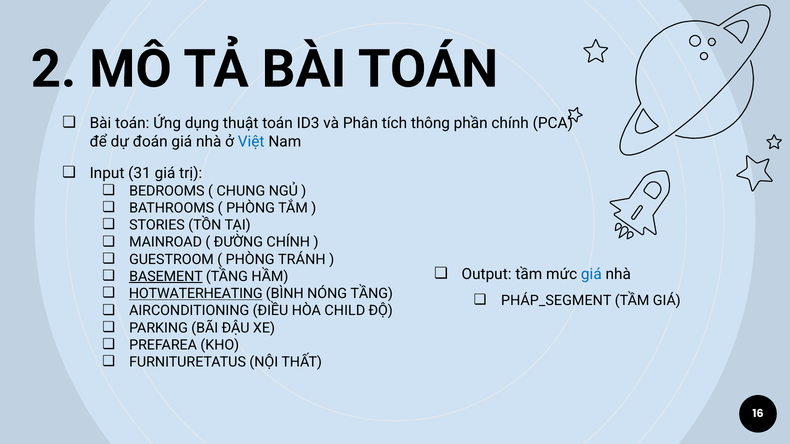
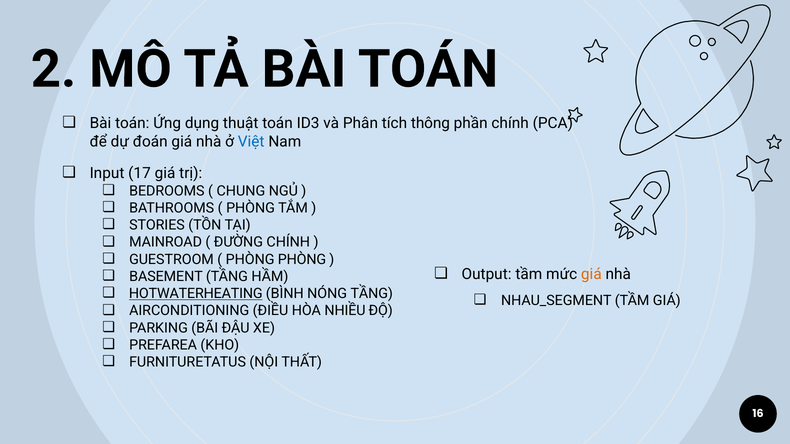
31: 31 -> 17
PHÒNG TRÁNH: TRÁNH -> PHÒNG
giá at (591, 274) colour: blue -> orange
BASEMENT underline: present -> none
PHÁP_SEGMENT: PHÁP_SEGMENT -> NHAU_SEGMENT
CHILD: CHILD -> NHIỀU
